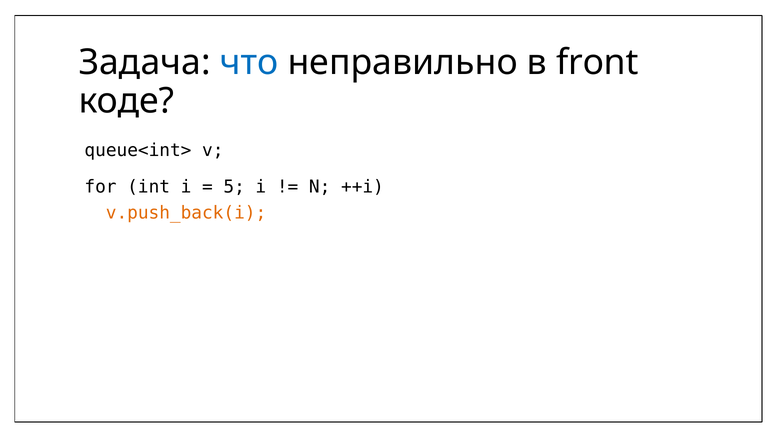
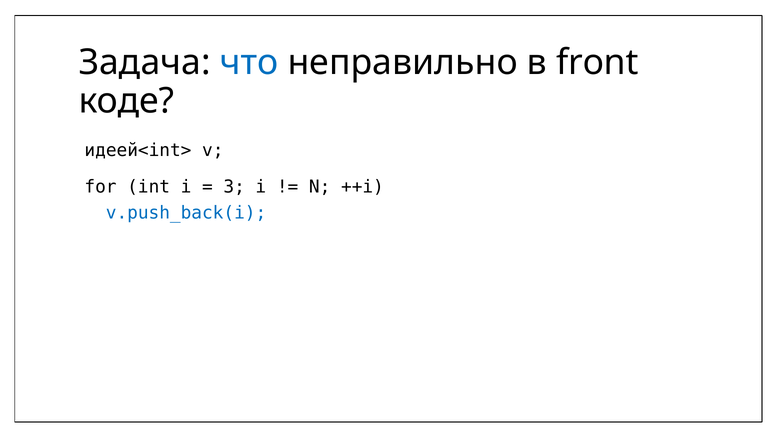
queue<int>: queue<int> -> идеей<int>
5: 5 -> 3
v.push_back(i colour: orange -> blue
